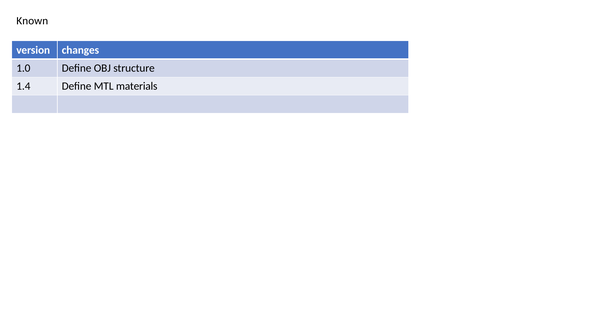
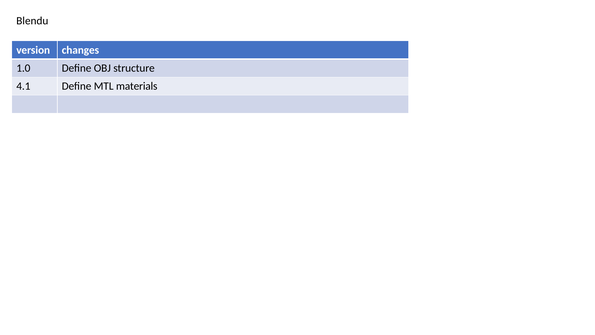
Known: Known -> Blendu
1.4: 1.4 -> 4.1
